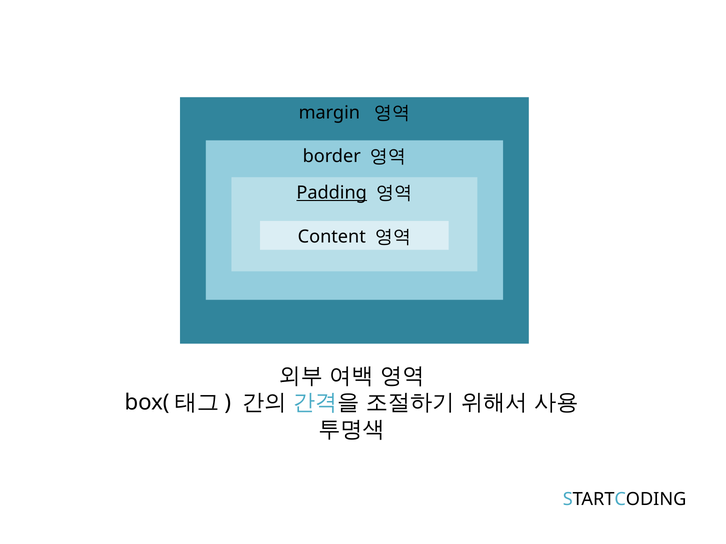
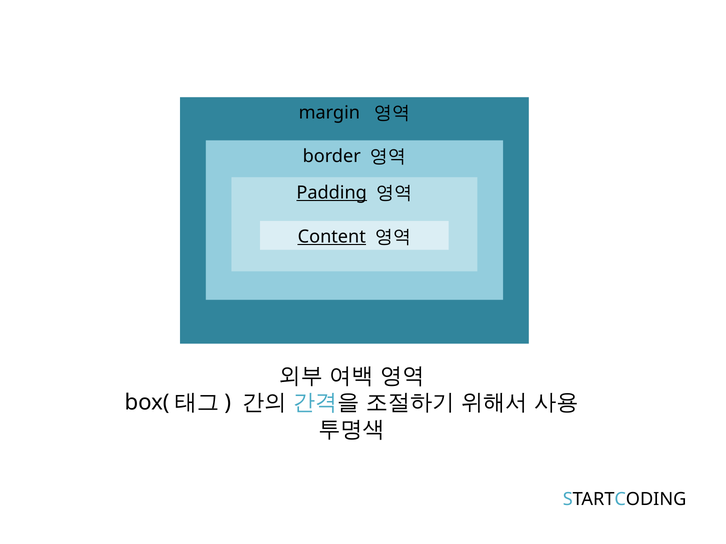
Content underline: none -> present
